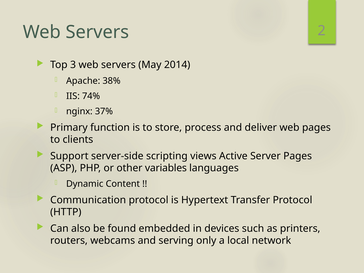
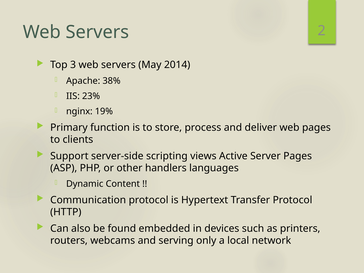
74%: 74% -> 23%
37%: 37% -> 19%
variables: variables -> handlers
